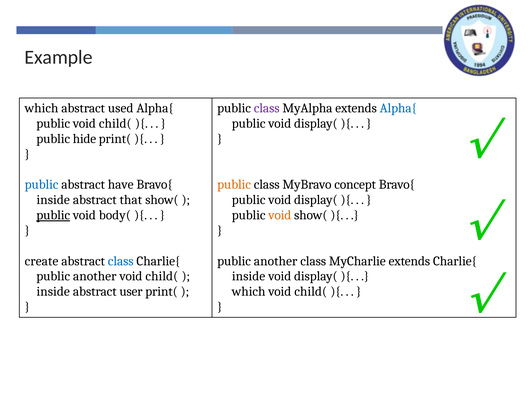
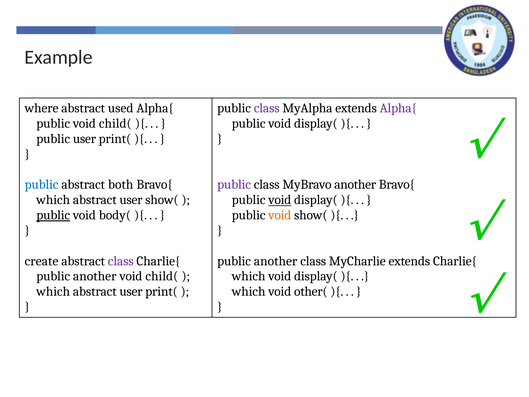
which at (42, 108): which -> where
Alpha{ at (398, 108) colour: blue -> purple
public hide: hide -> user
have: have -> both
public at (234, 185) colour: orange -> purple
MyBravo concept: concept -> another
inside at (53, 200): inside -> which
that at (131, 200): that -> user
void at (280, 200) underline: none -> present
class at (121, 261) colour: blue -> purple
inside at (249, 276): inside -> which
inside at (53, 291): inside -> which
child( at (311, 291): child( -> other(
